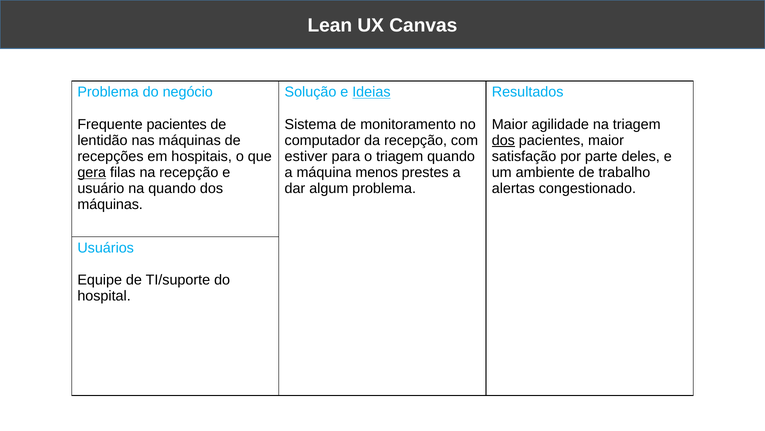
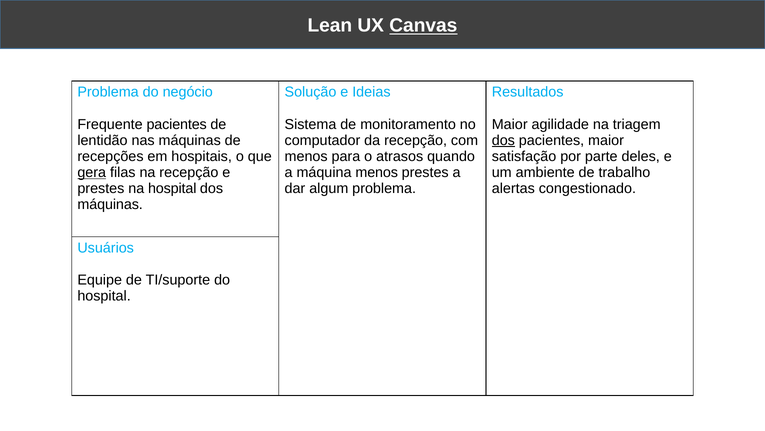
Canvas underline: none -> present
Ideias underline: present -> none
estiver at (306, 156): estiver -> menos
o triagem: triagem -> atrasos
usuário at (101, 188): usuário -> prestes
na quando: quando -> hospital
